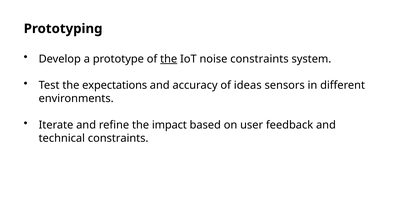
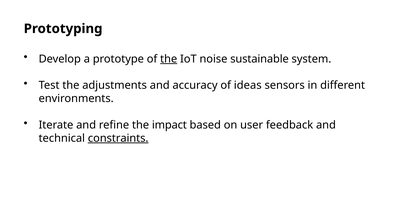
noise constraints: constraints -> sustainable
expectations: expectations -> adjustments
constraints at (118, 138) underline: none -> present
